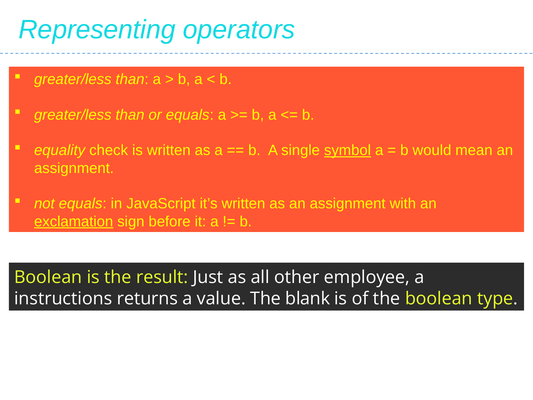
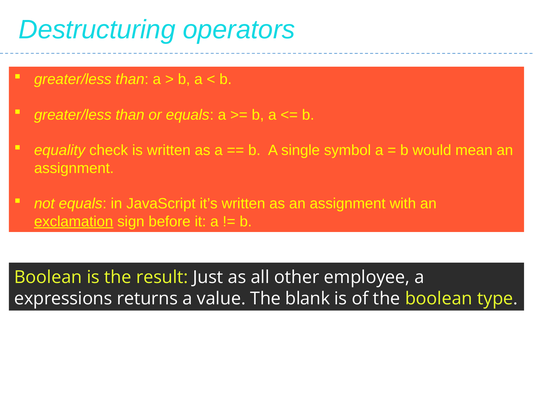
Representing: Representing -> Destructuring
symbol underline: present -> none
instructions: instructions -> expressions
